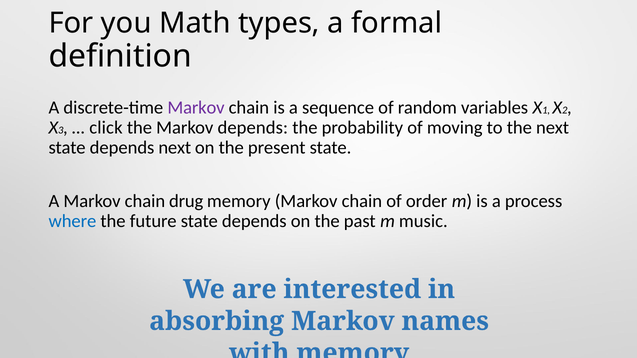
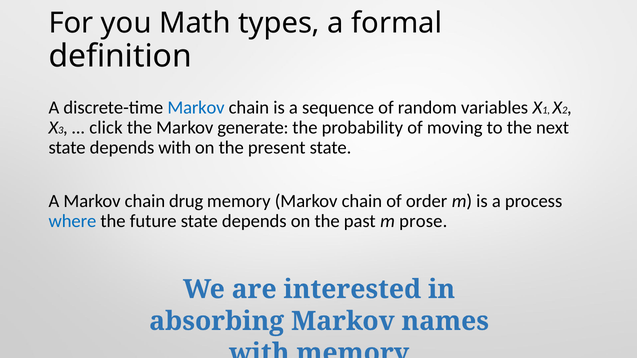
Markov at (196, 108) colour: purple -> blue
Markov depends: depends -> generate
depends next: next -> with
music: music -> prose
